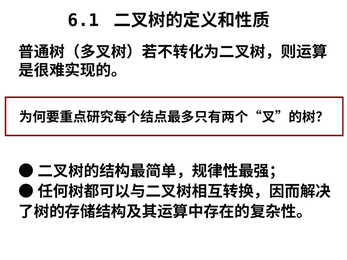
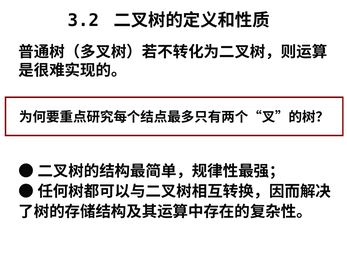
6.1: 6.1 -> 3.2
